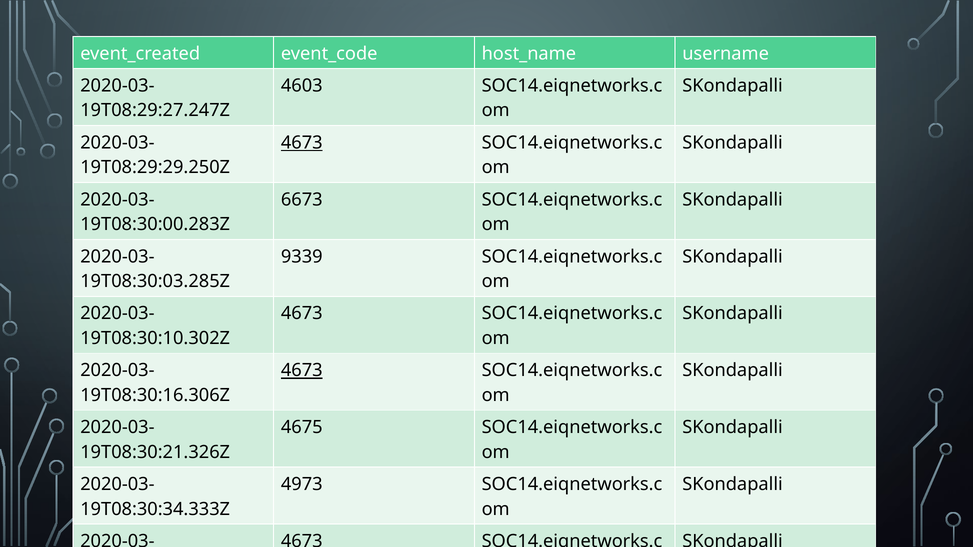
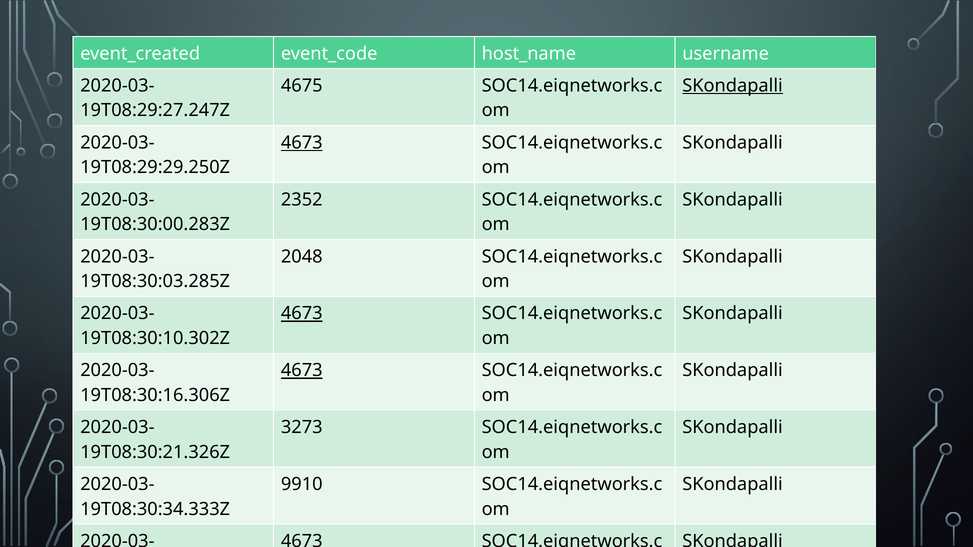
4603: 4603 -> 4675
SKondapalli at (733, 86) underline: none -> present
6673: 6673 -> 2352
9339: 9339 -> 2048
4673 at (302, 314) underline: none -> present
4675: 4675 -> 3273
4973: 4973 -> 9910
